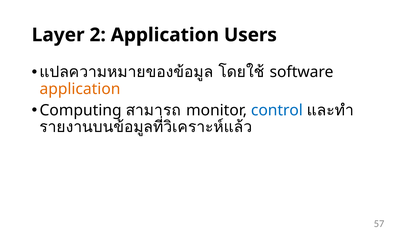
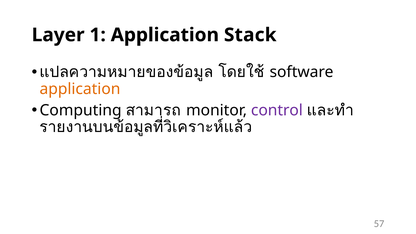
2: 2 -> 1
Users: Users -> Stack
control colour: blue -> purple
